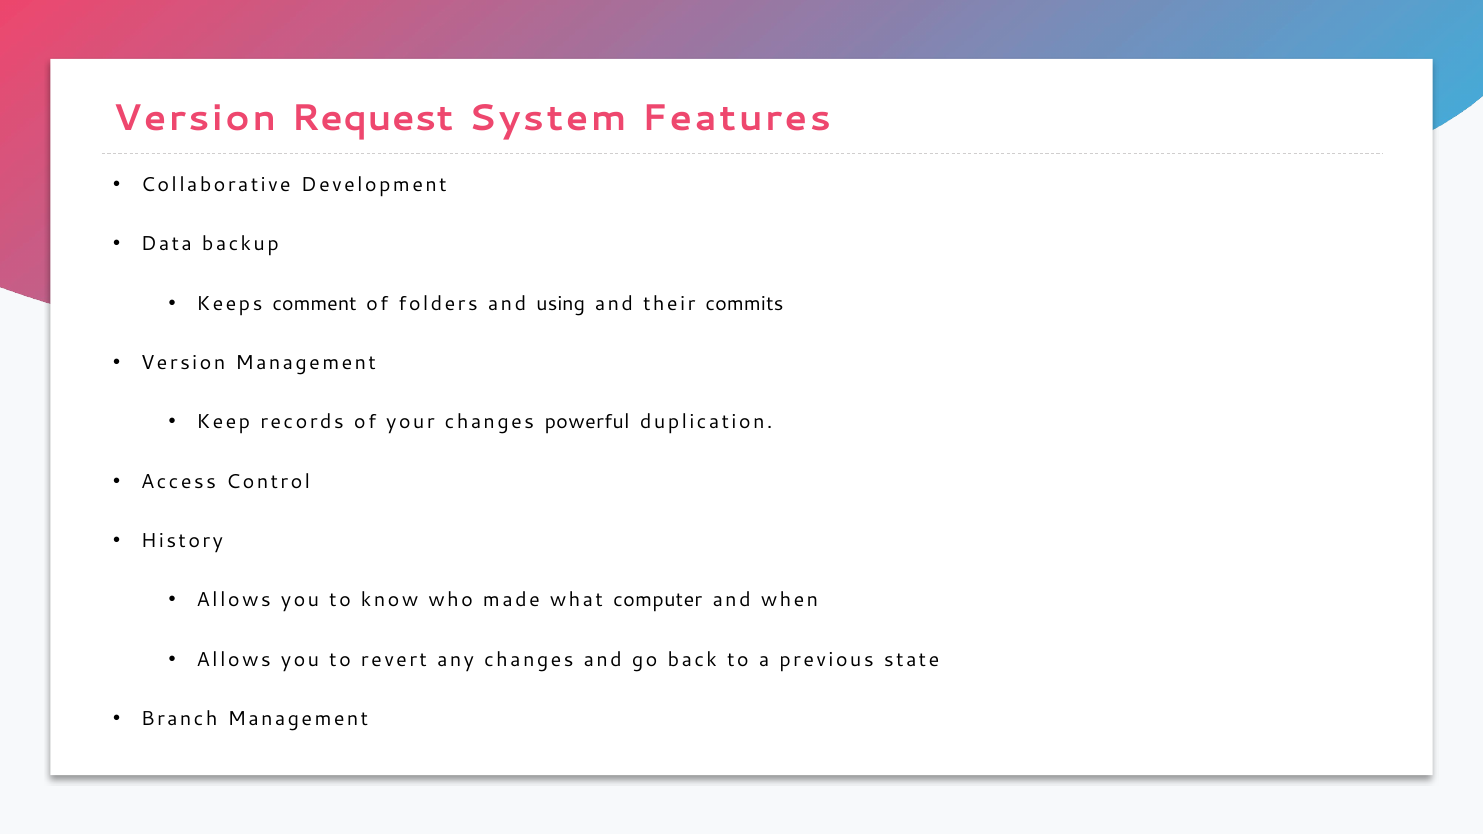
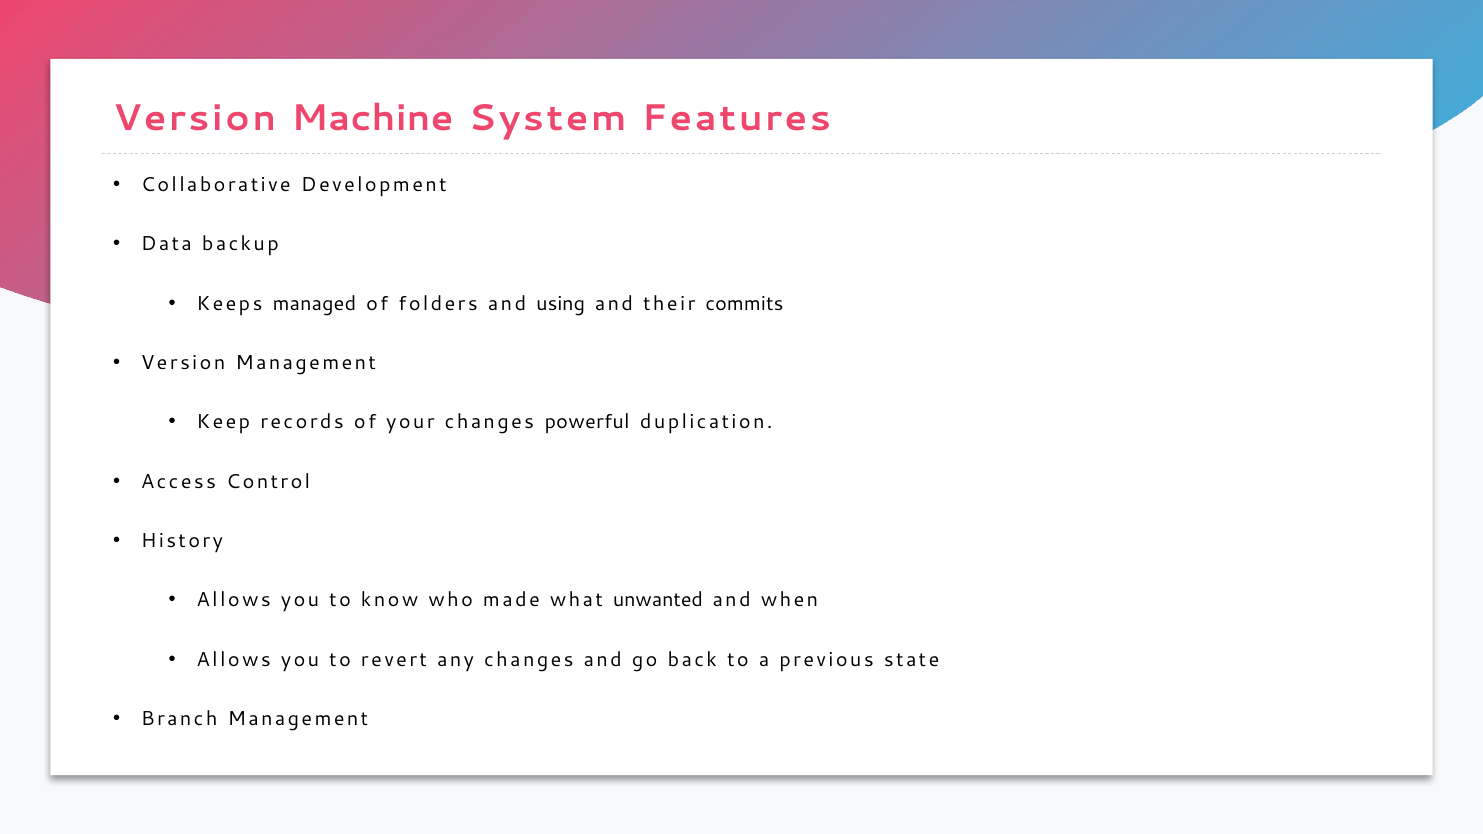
Request: Request -> Machine
comment: comment -> managed
computer: computer -> unwanted
